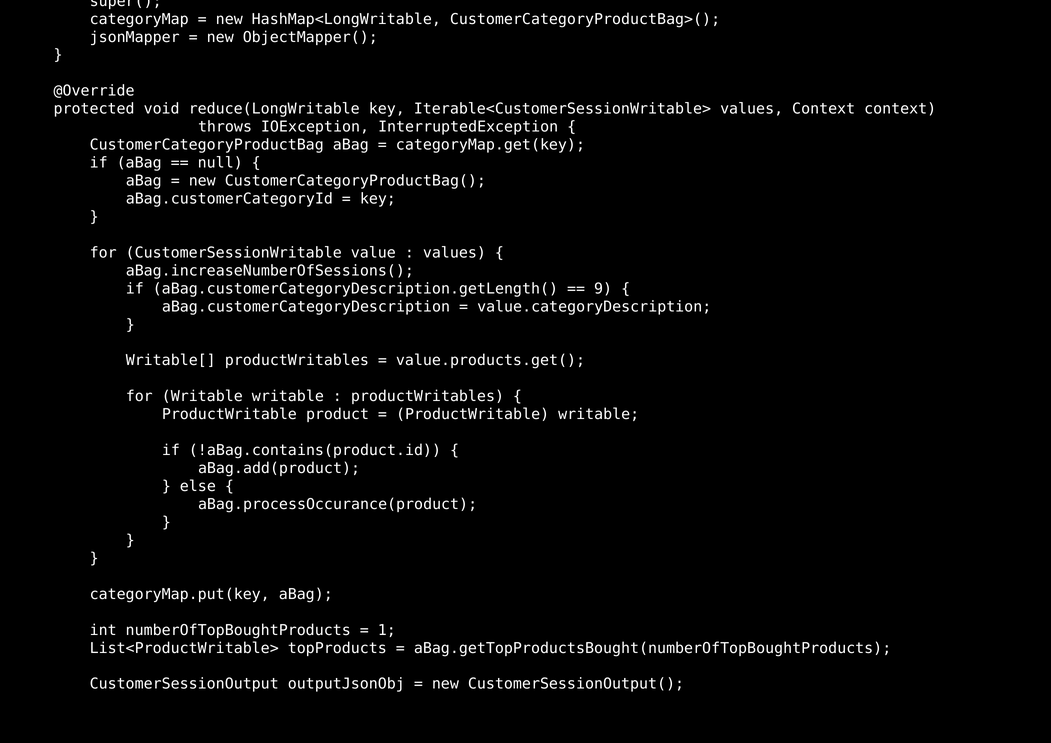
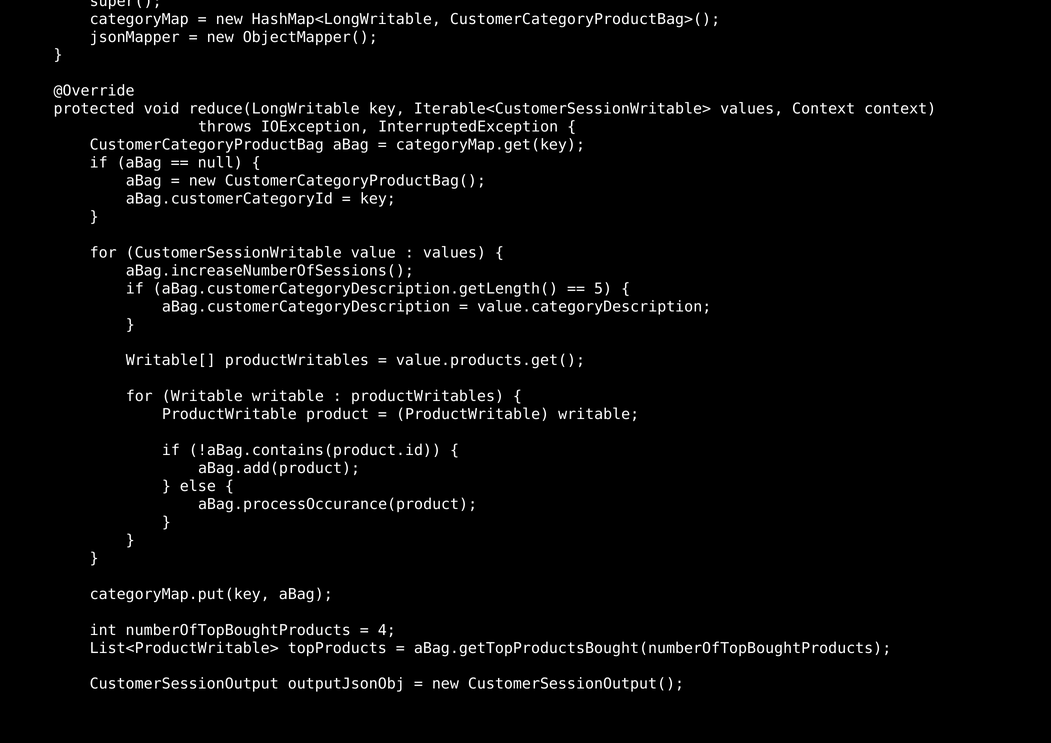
9: 9 -> 5
1: 1 -> 4
